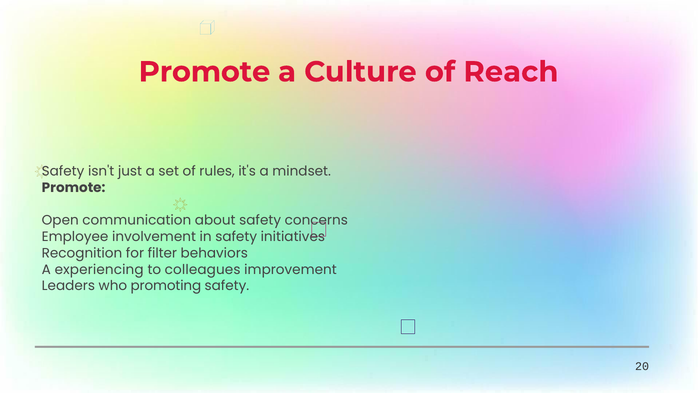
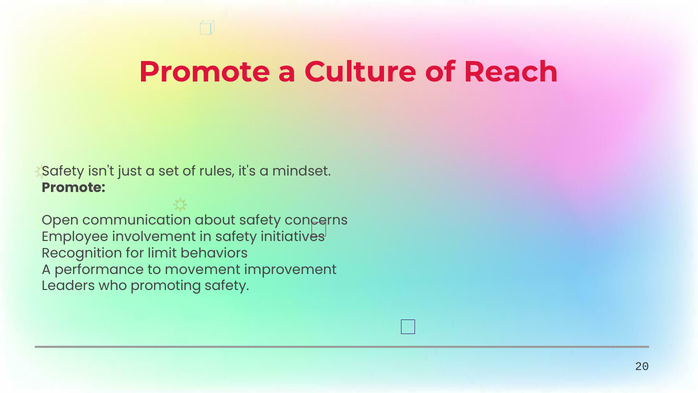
filter: filter -> limit
experiencing: experiencing -> performance
colleagues: colleagues -> movement
